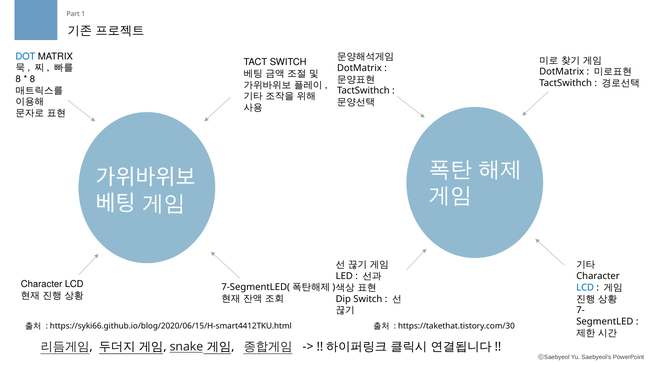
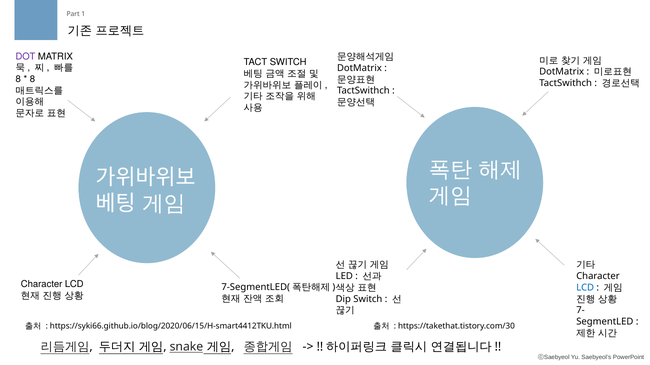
DOT colour: blue -> purple
